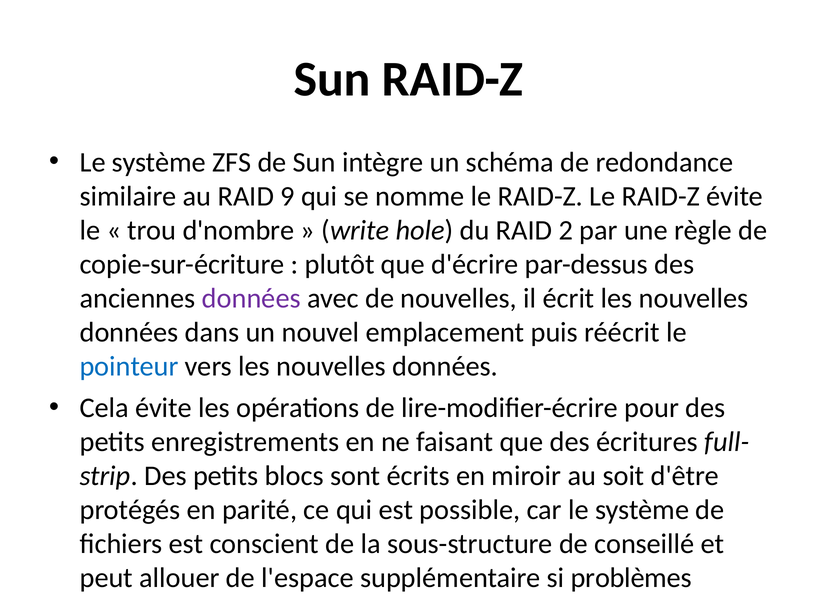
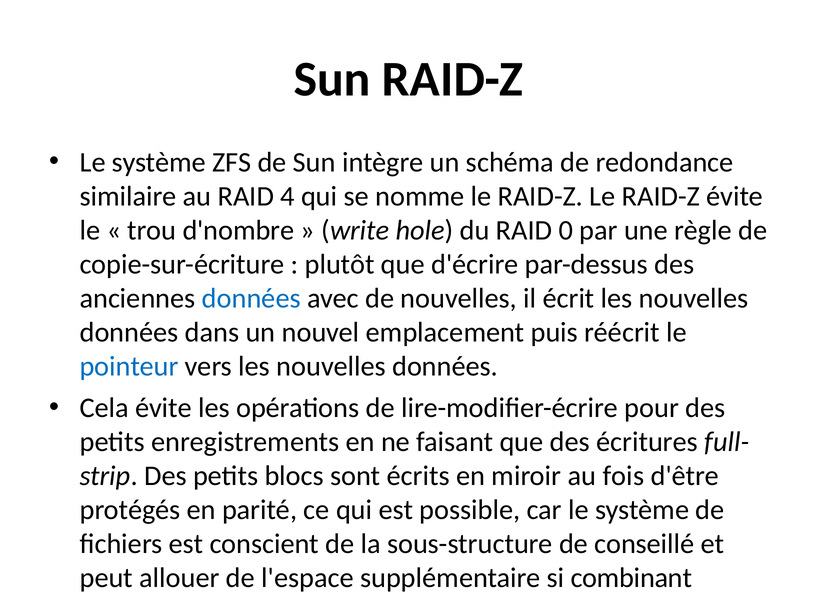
9: 9 -> 4
2: 2 -> 0
données at (251, 298) colour: purple -> blue
soit: soit -> fois
problèmes: problèmes -> combinant
